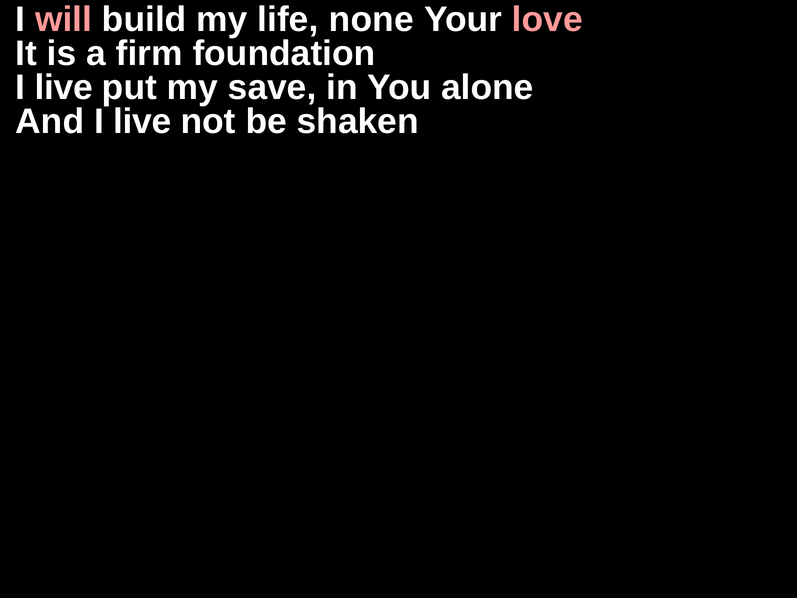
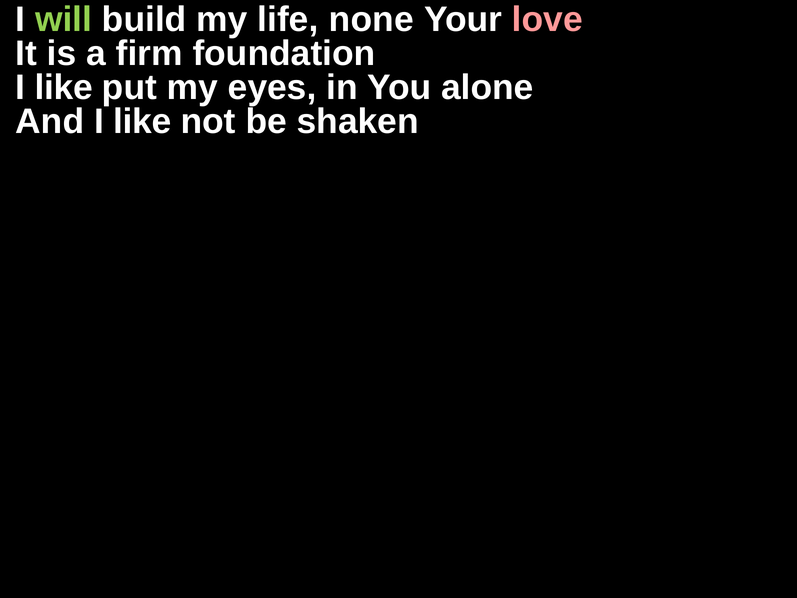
will colour: pink -> light green
live at (64, 88): live -> like
save: save -> eyes
And I live: live -> like
